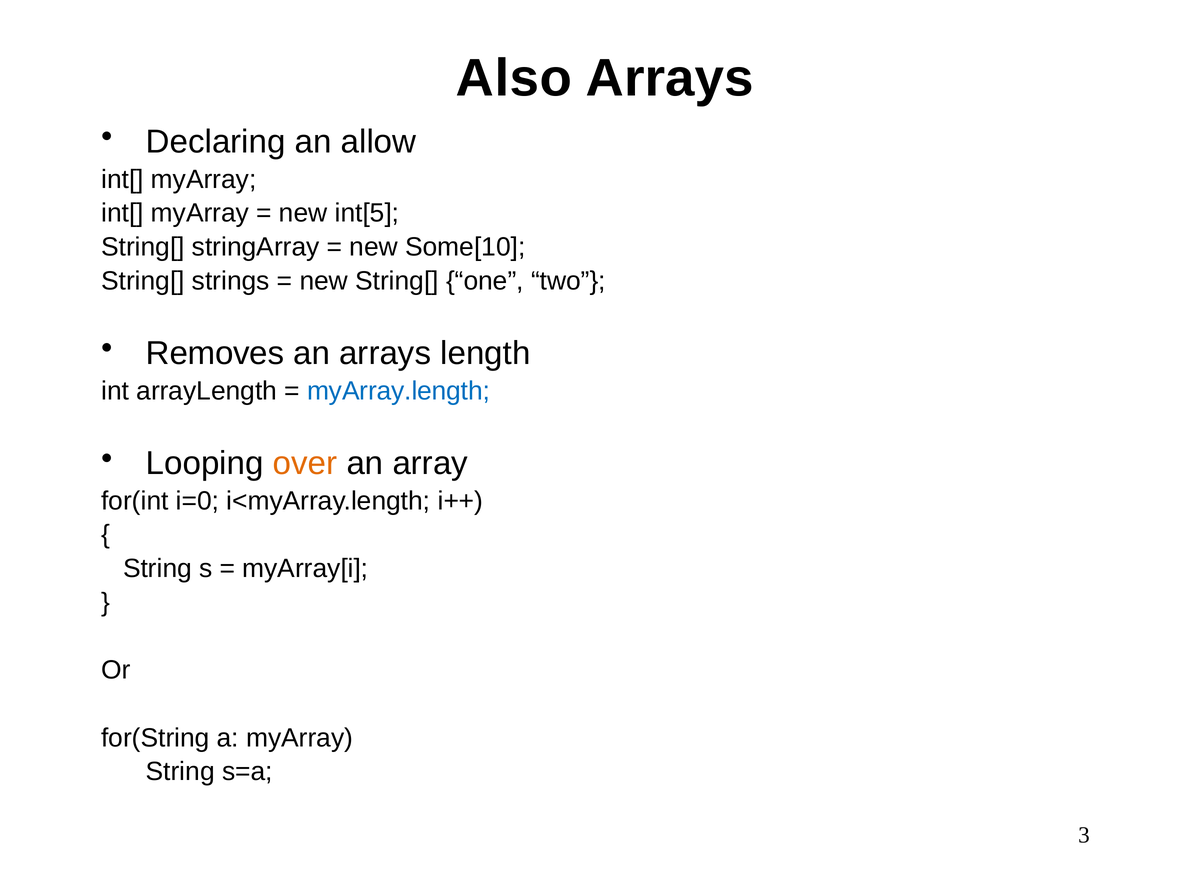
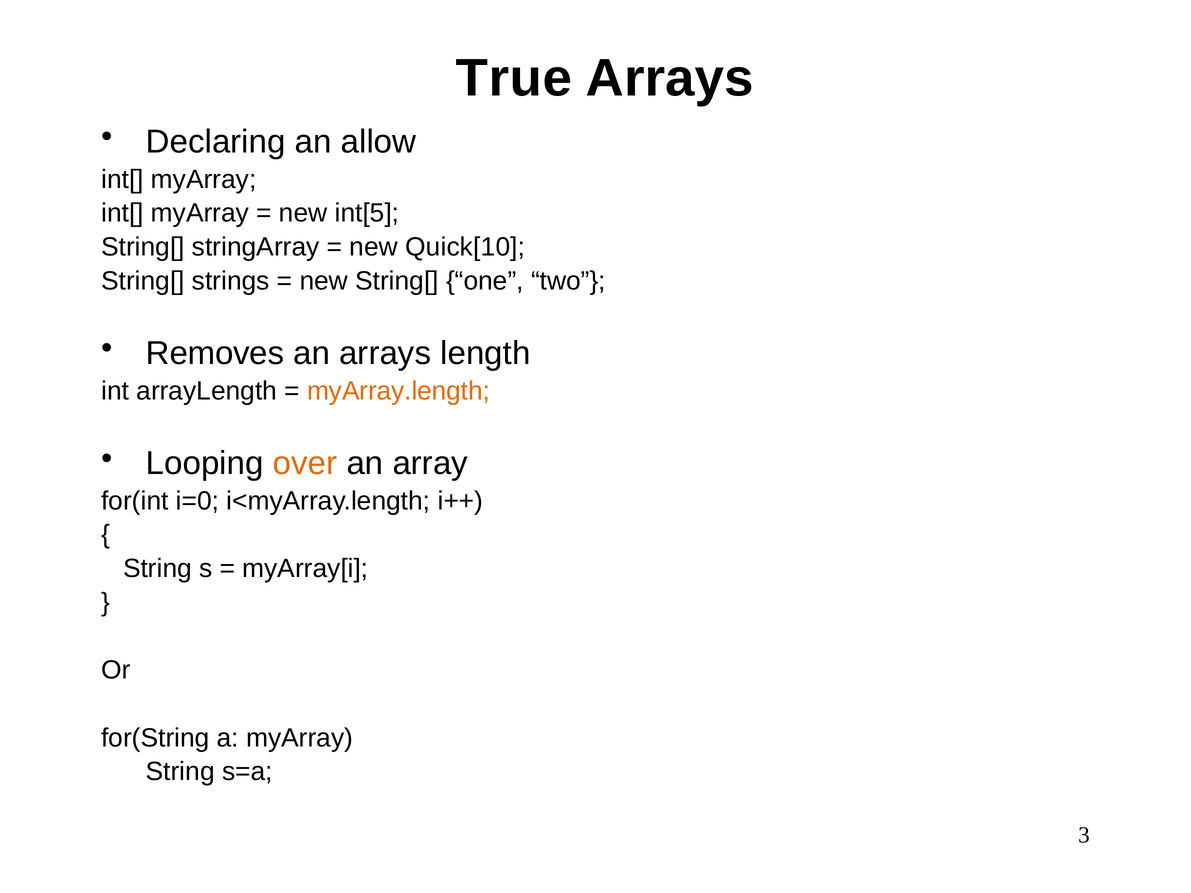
Also: Also -> True
Some[10: Some[10 -> Quick[10
myArray.length colour: blue -> orange
